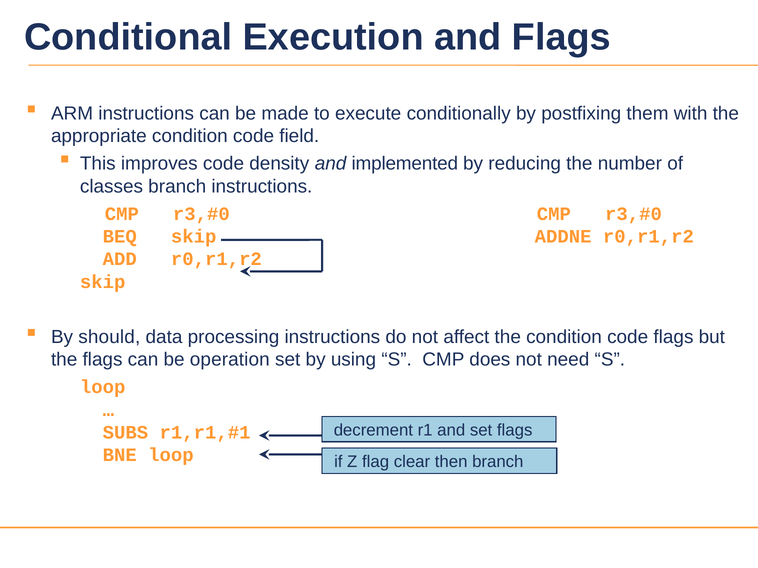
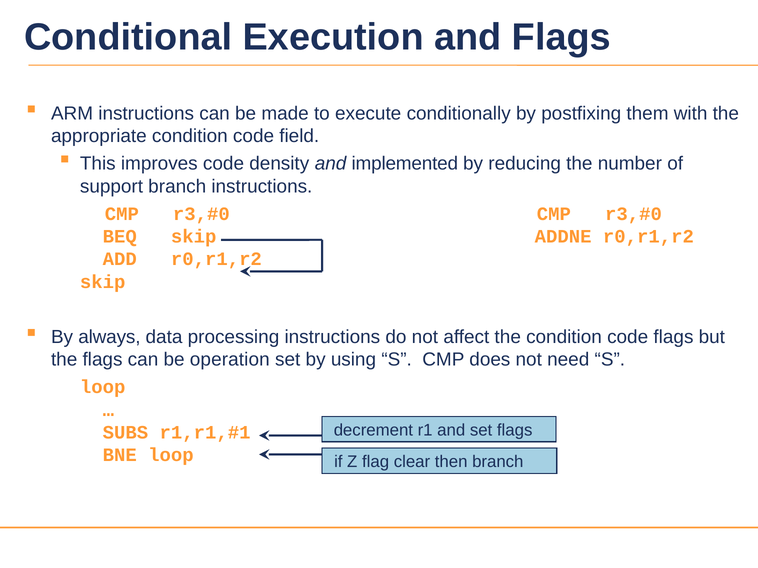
classes: classes -> support
should: should -> always
